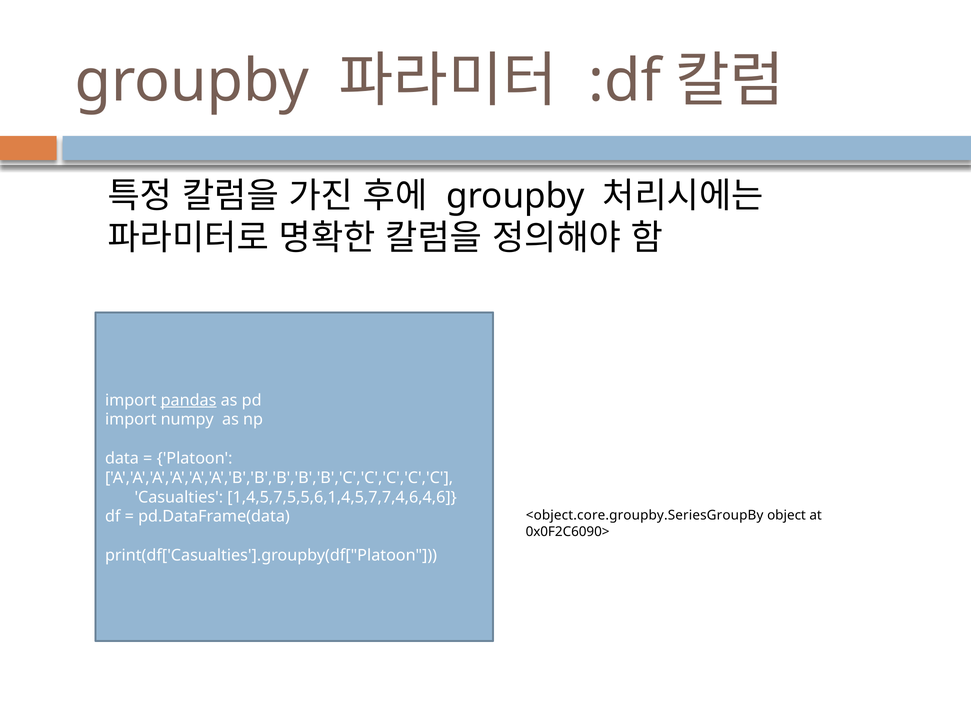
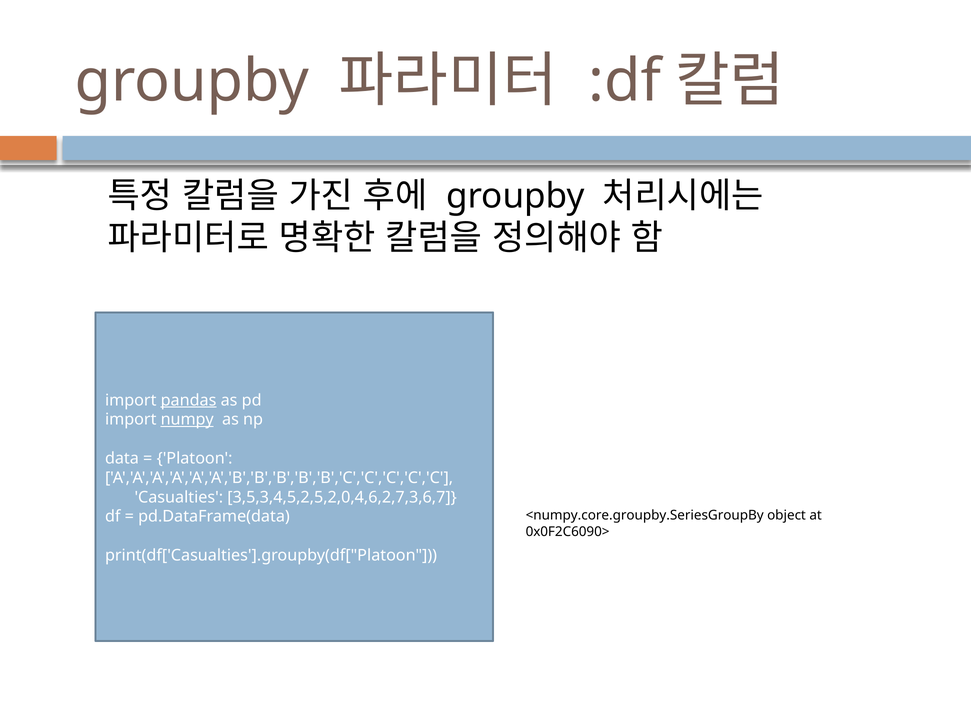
numpy underline: none -> present
1,4,5,7,5,5,6,1,4,5,7,7,4,6,4,6: 1,4,5,7,5,5,6,1,4,5,7,7,4,6,4,6 -> 3,5,3,4,5,2,5,2,0,4,6,2,7,3,6,7
<object.core.groupby.SeriesGroupBy: <object.core.groupby.SeriesGroupBy -> <numpy.core.groupby.SeriesGroupBy
